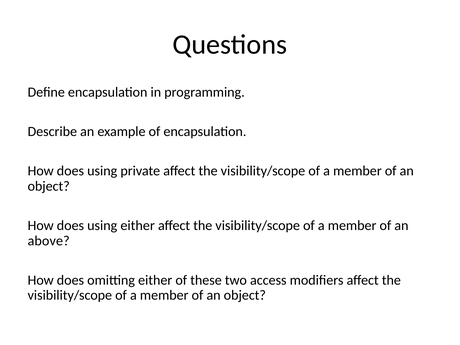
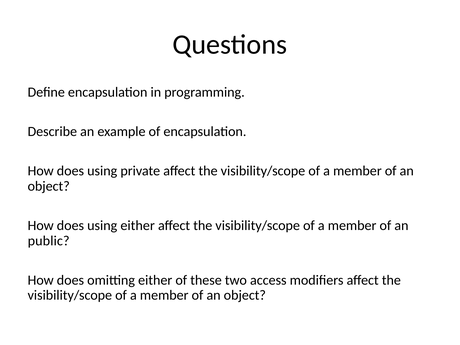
above: above -> public
